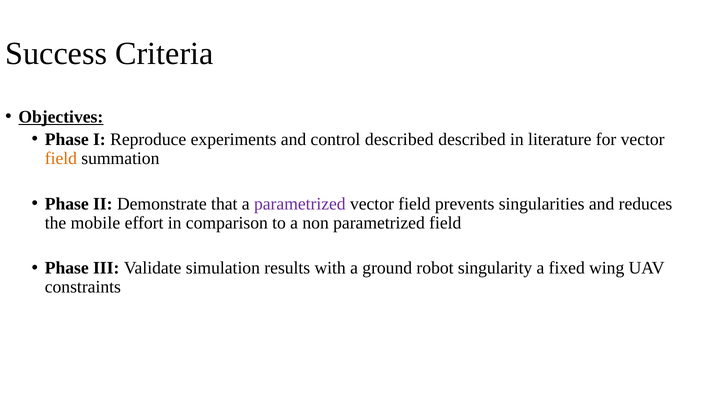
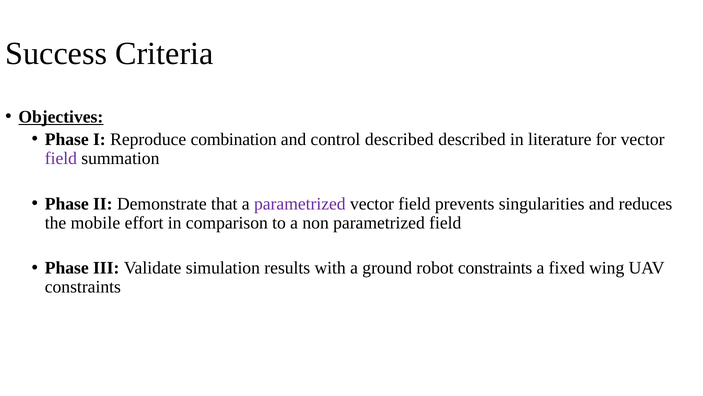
experiments: experiments -> combination
field at (61, 158) colour: orange -> purple
robot singularity: singularity -> constraints
